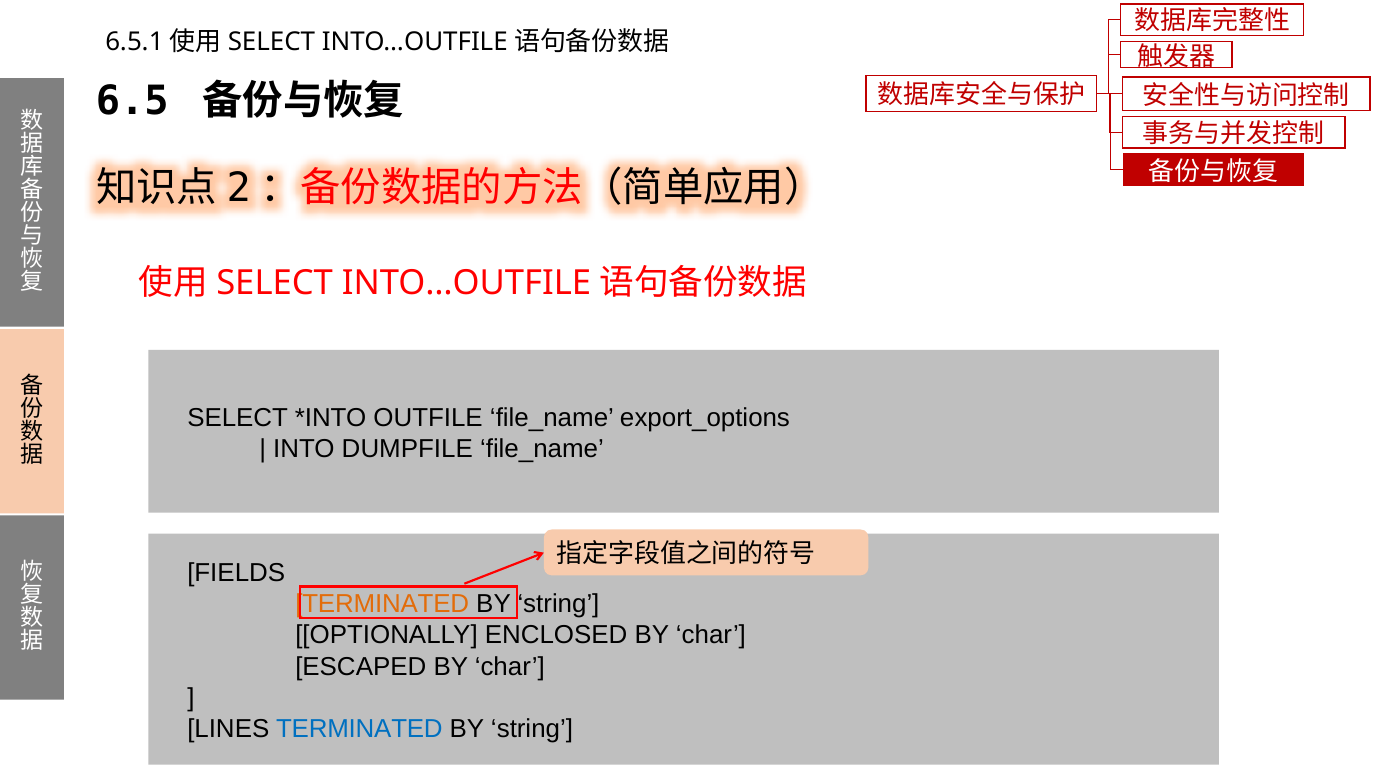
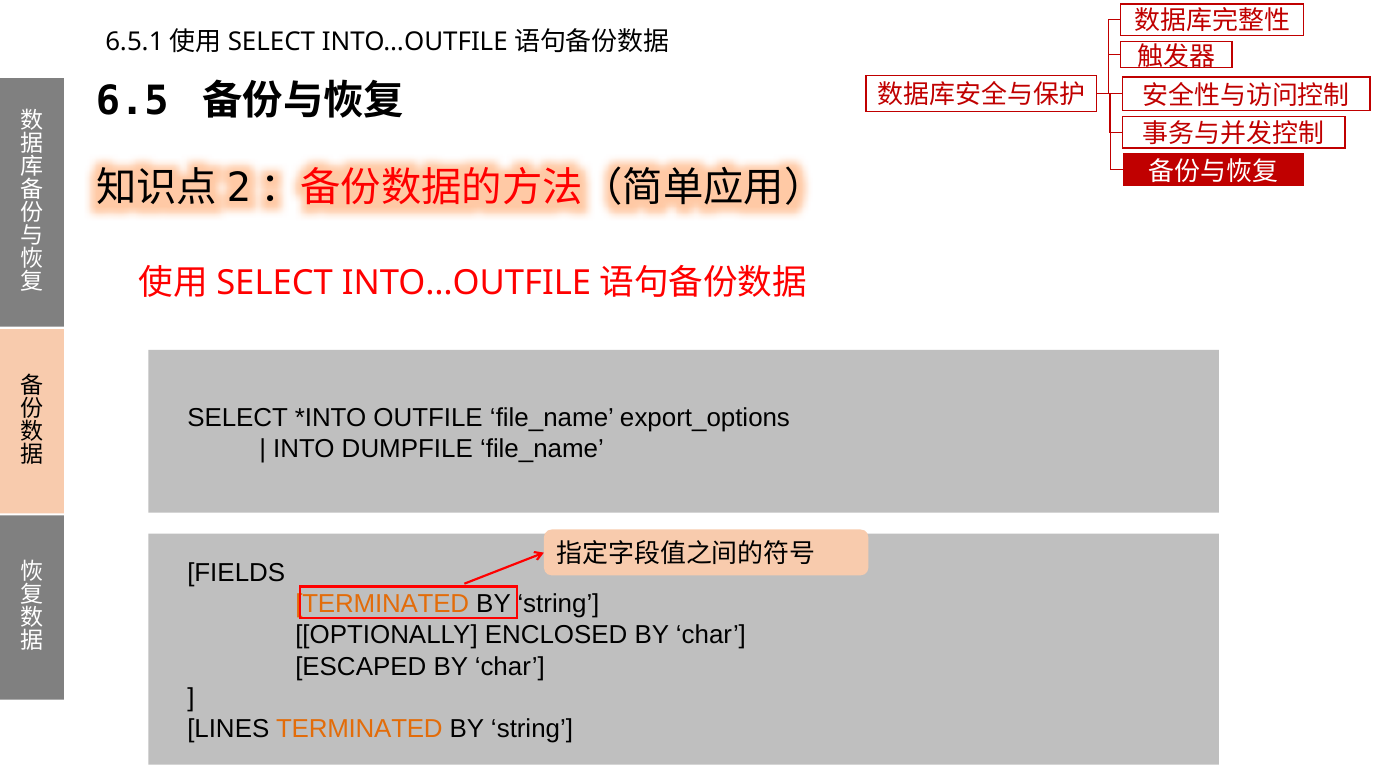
TERMINATED at (359, 729) colour: blue -> orange
